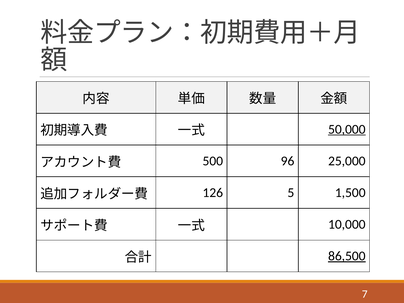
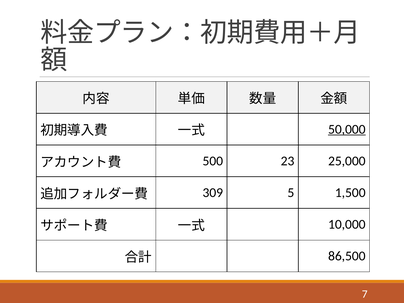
96: 96 -> 23
126: 126 -> 309
86,500 underline: present -> none
